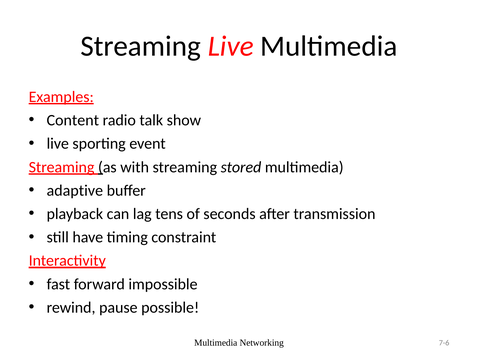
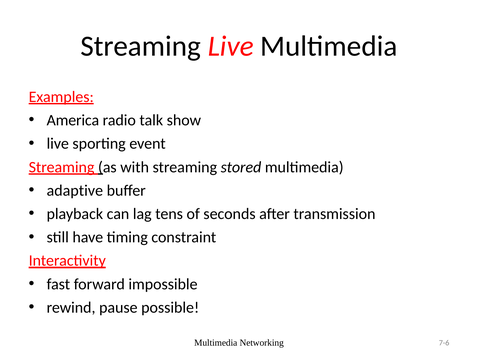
Content: Content -> America
